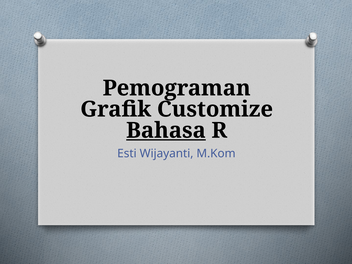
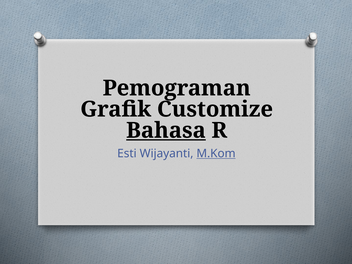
M.Kom underline: none -> present
